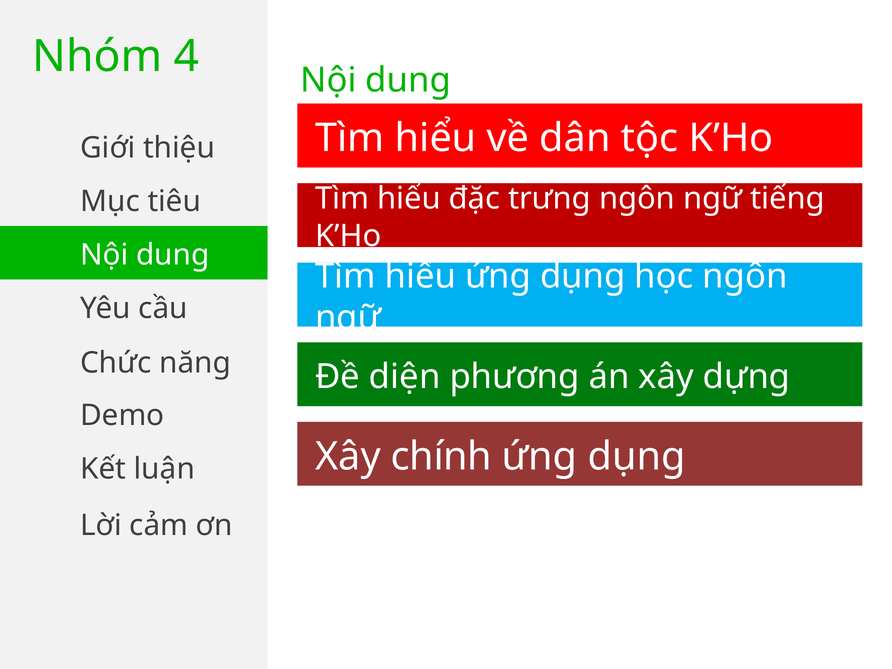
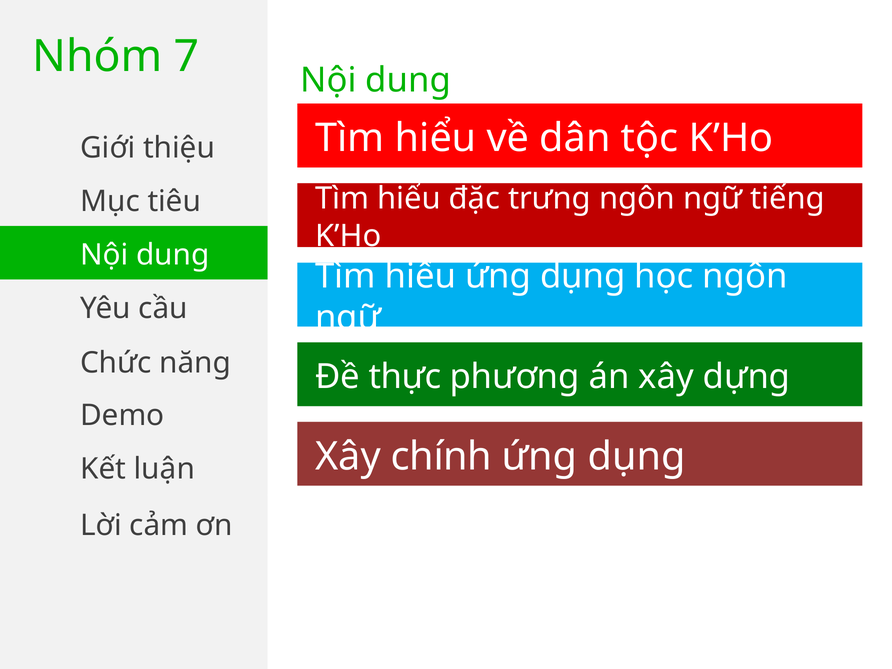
4: 4 -> 7
diện: diện -> thực
